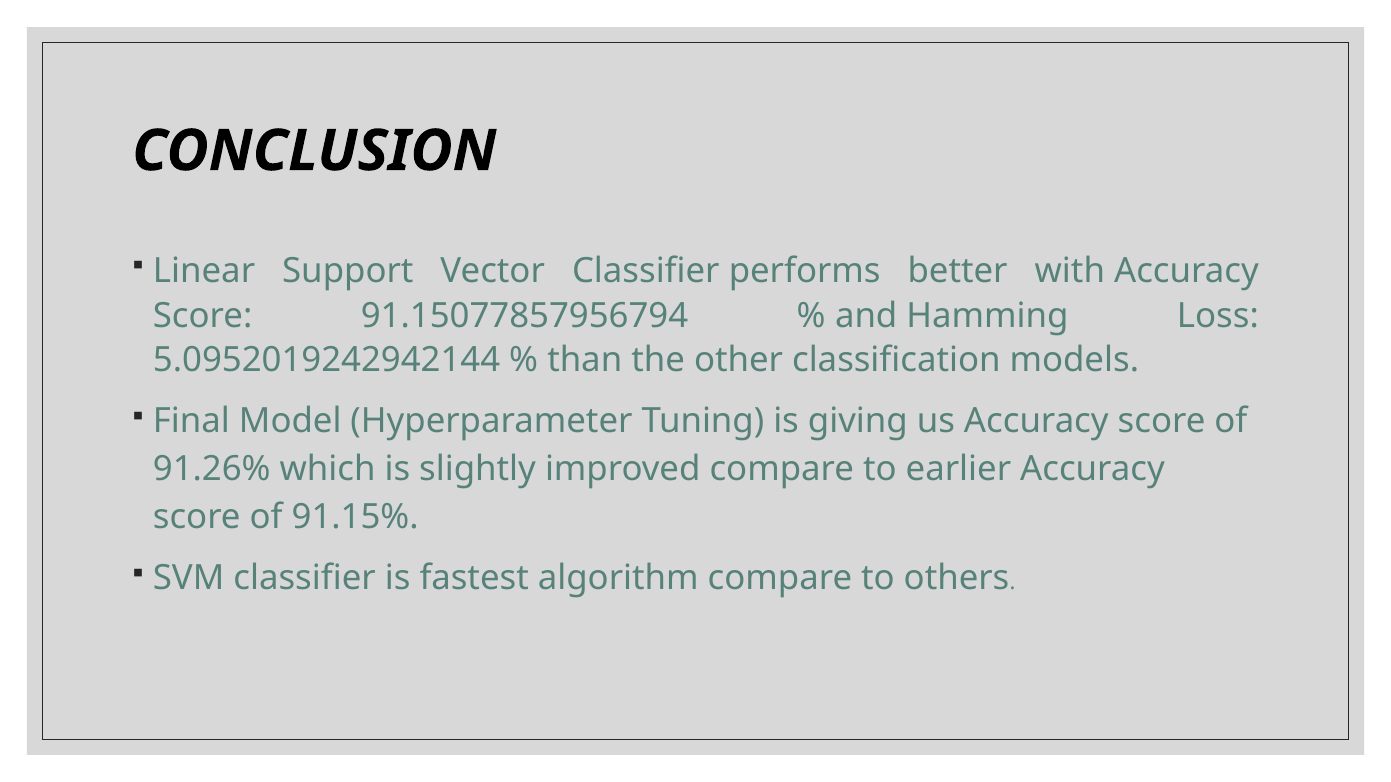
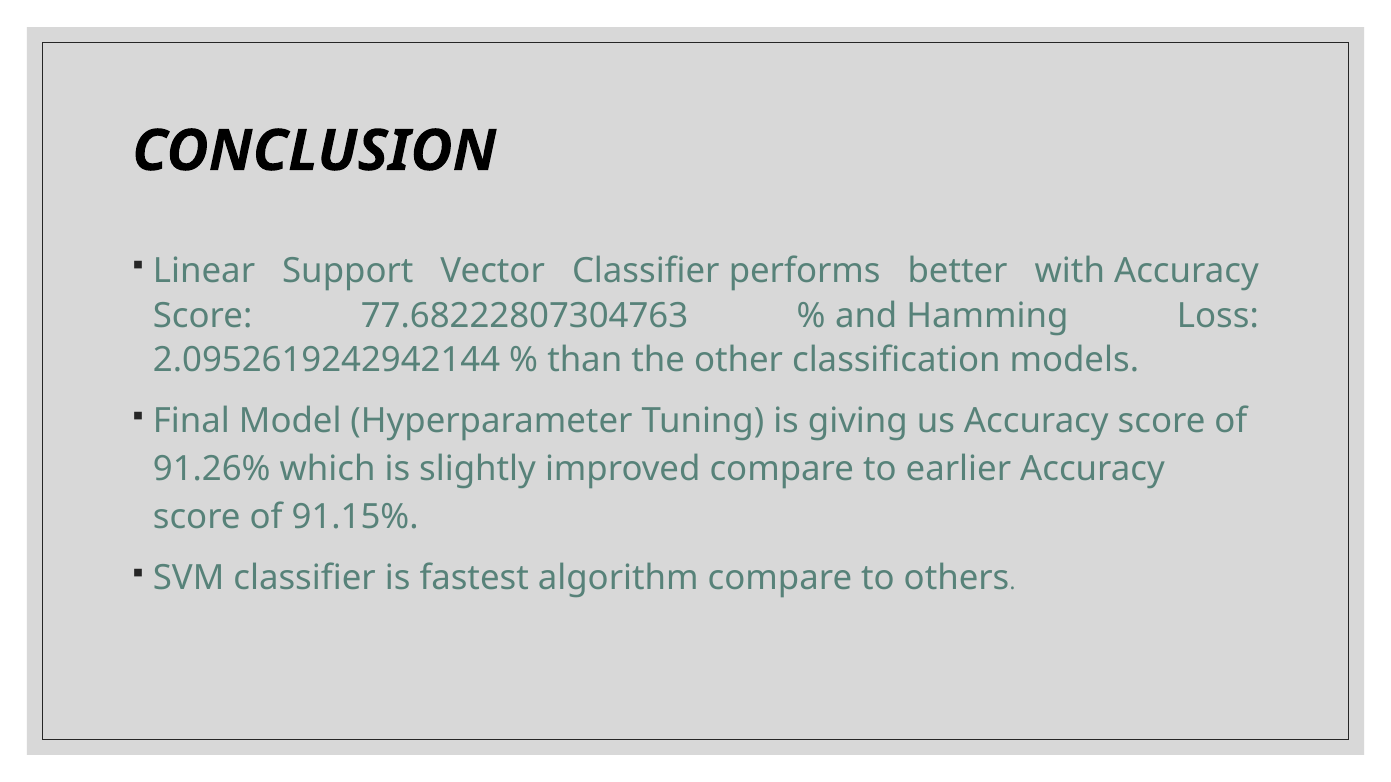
91.15077857956794: 91.15077857956794 -> 77.68222807304763
5.0952019242942144: 5.0952019242942144 -> 2.0952619242942144
